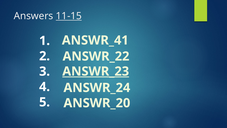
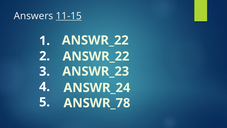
ANSWR_41 at (95, 40): ANSWR_41 -> ANSWR_22
ANSWR_23 underline: present -> none
ANSWR_20: ANSWR_20 -> ANSWR_78
